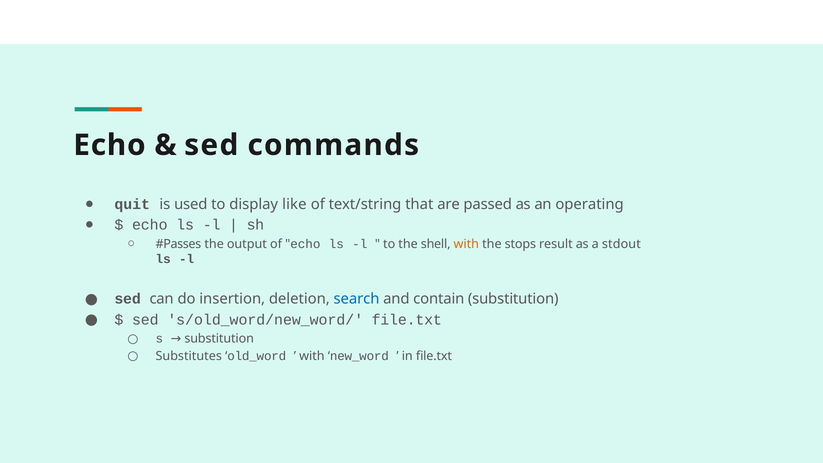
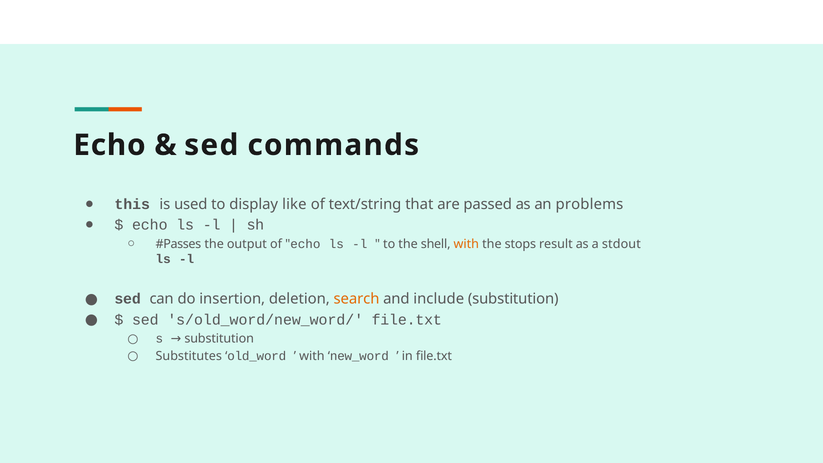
quit: quit -> this
operating: operating -> problems
search colour: blue -> orange
contain: contain -> include
